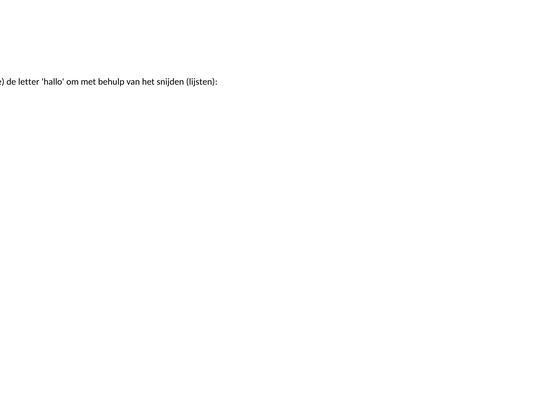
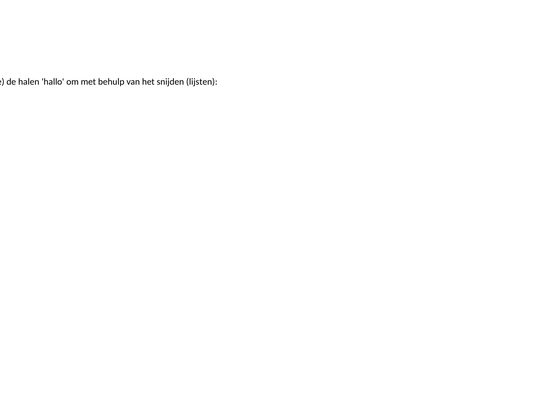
letter: letter -> halen
